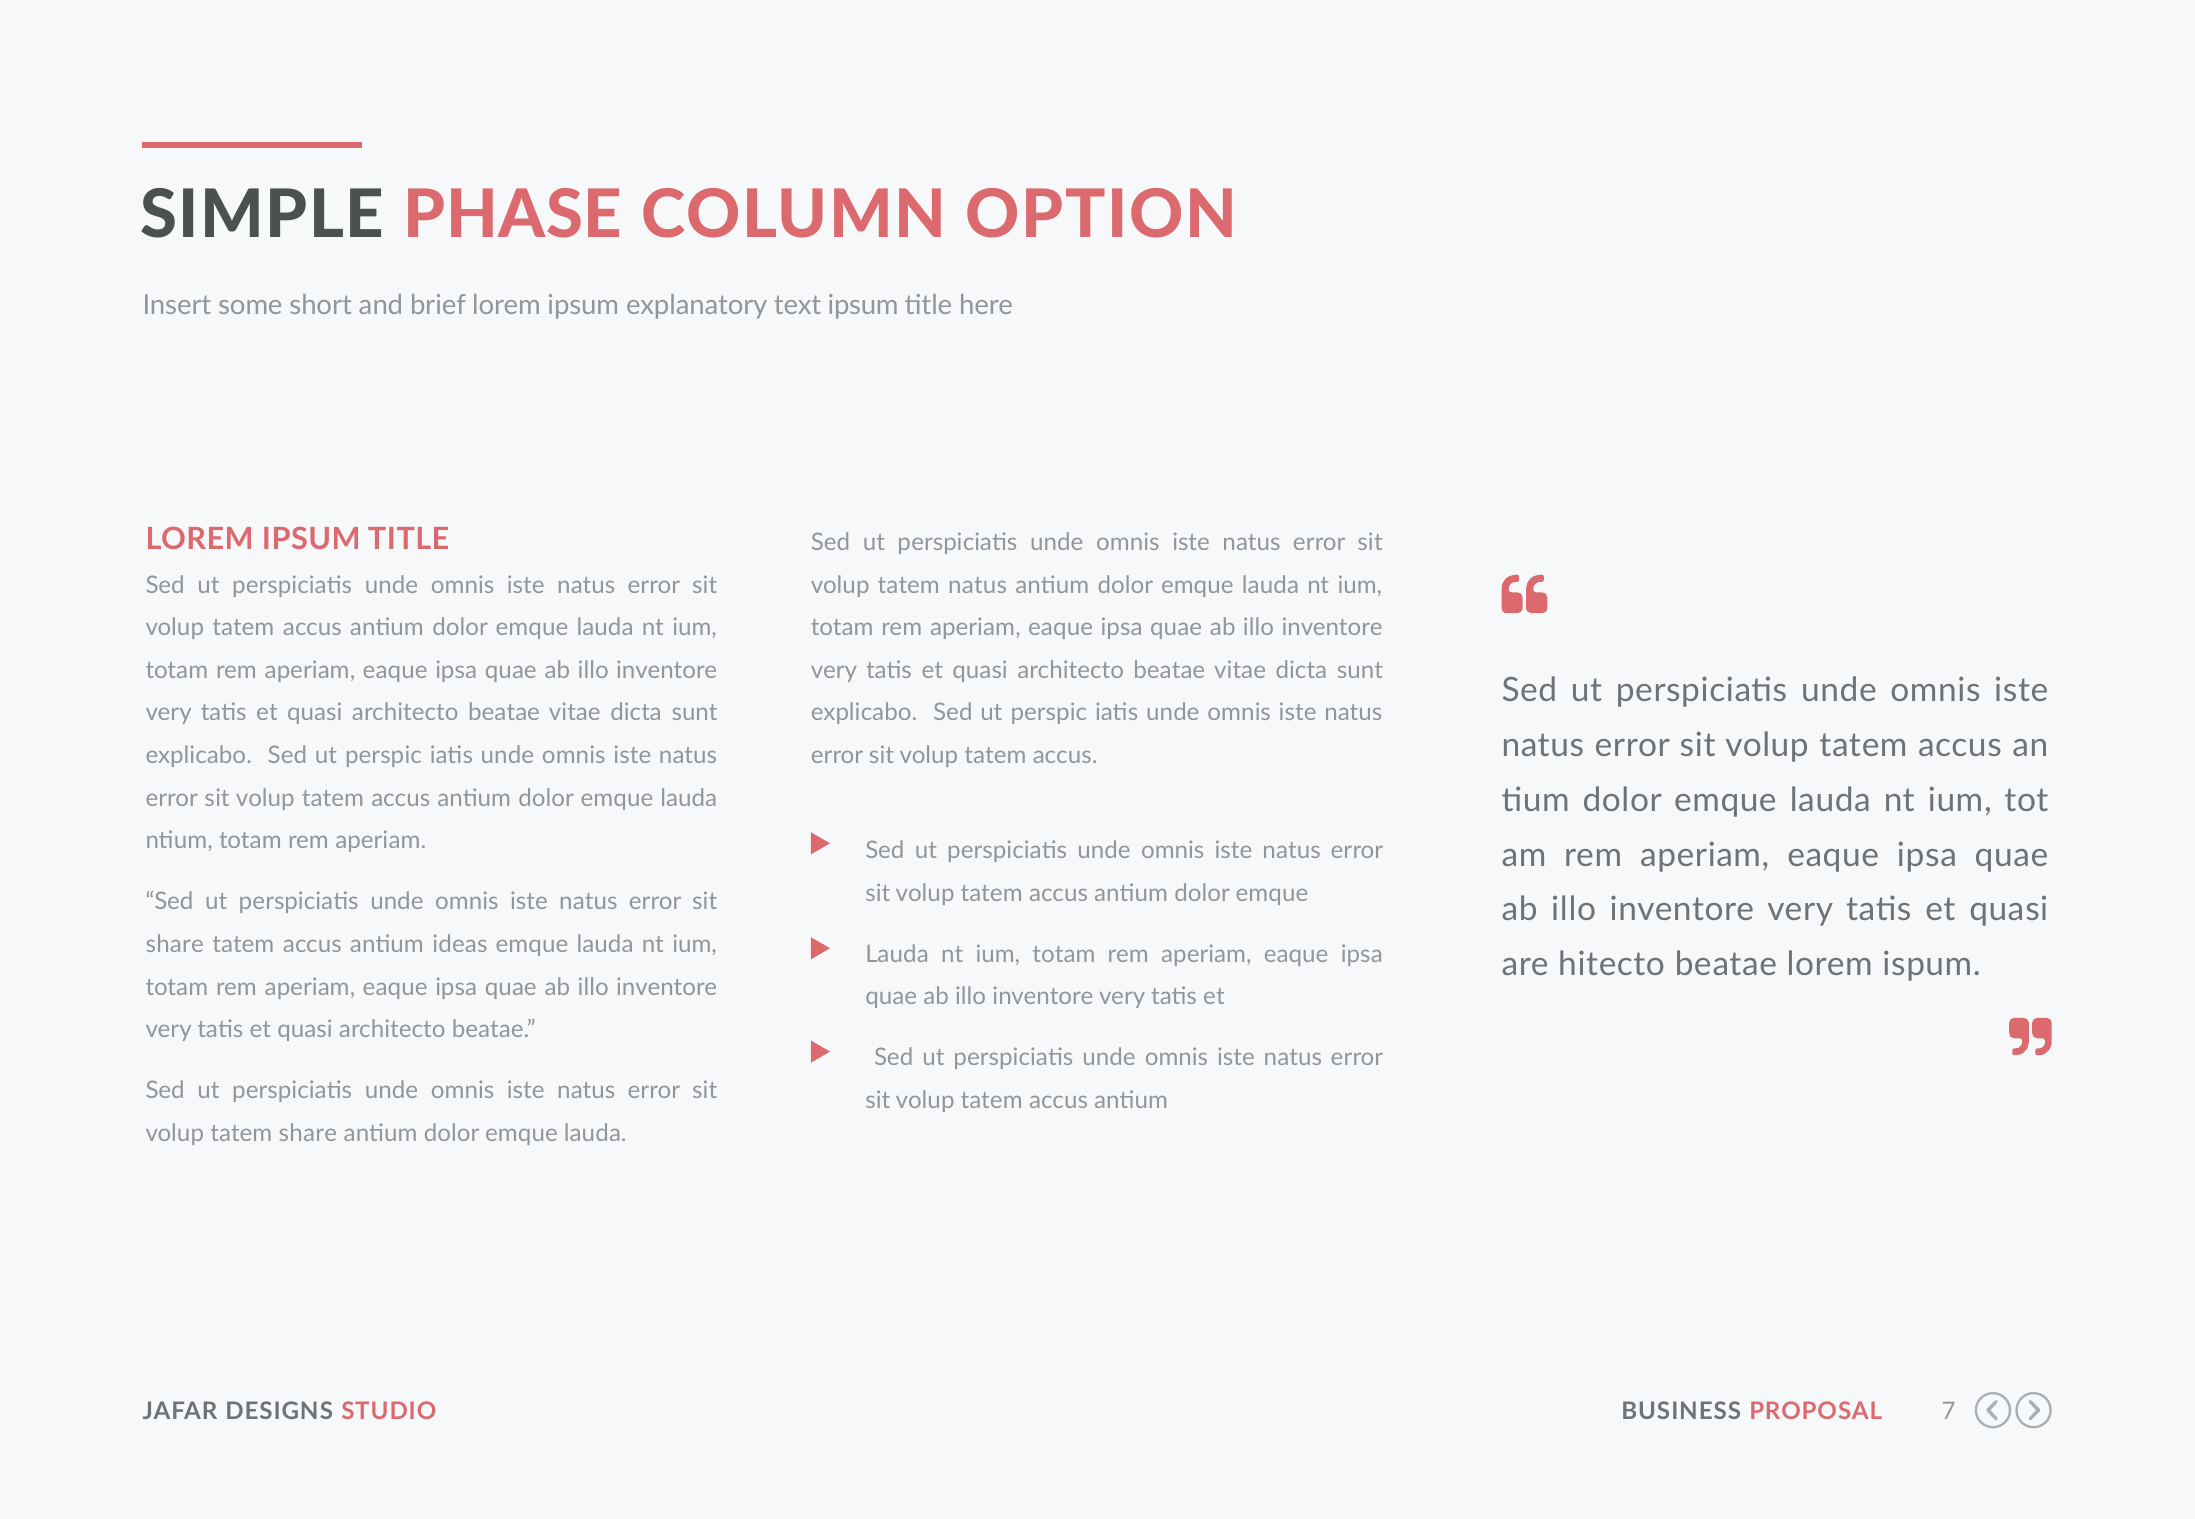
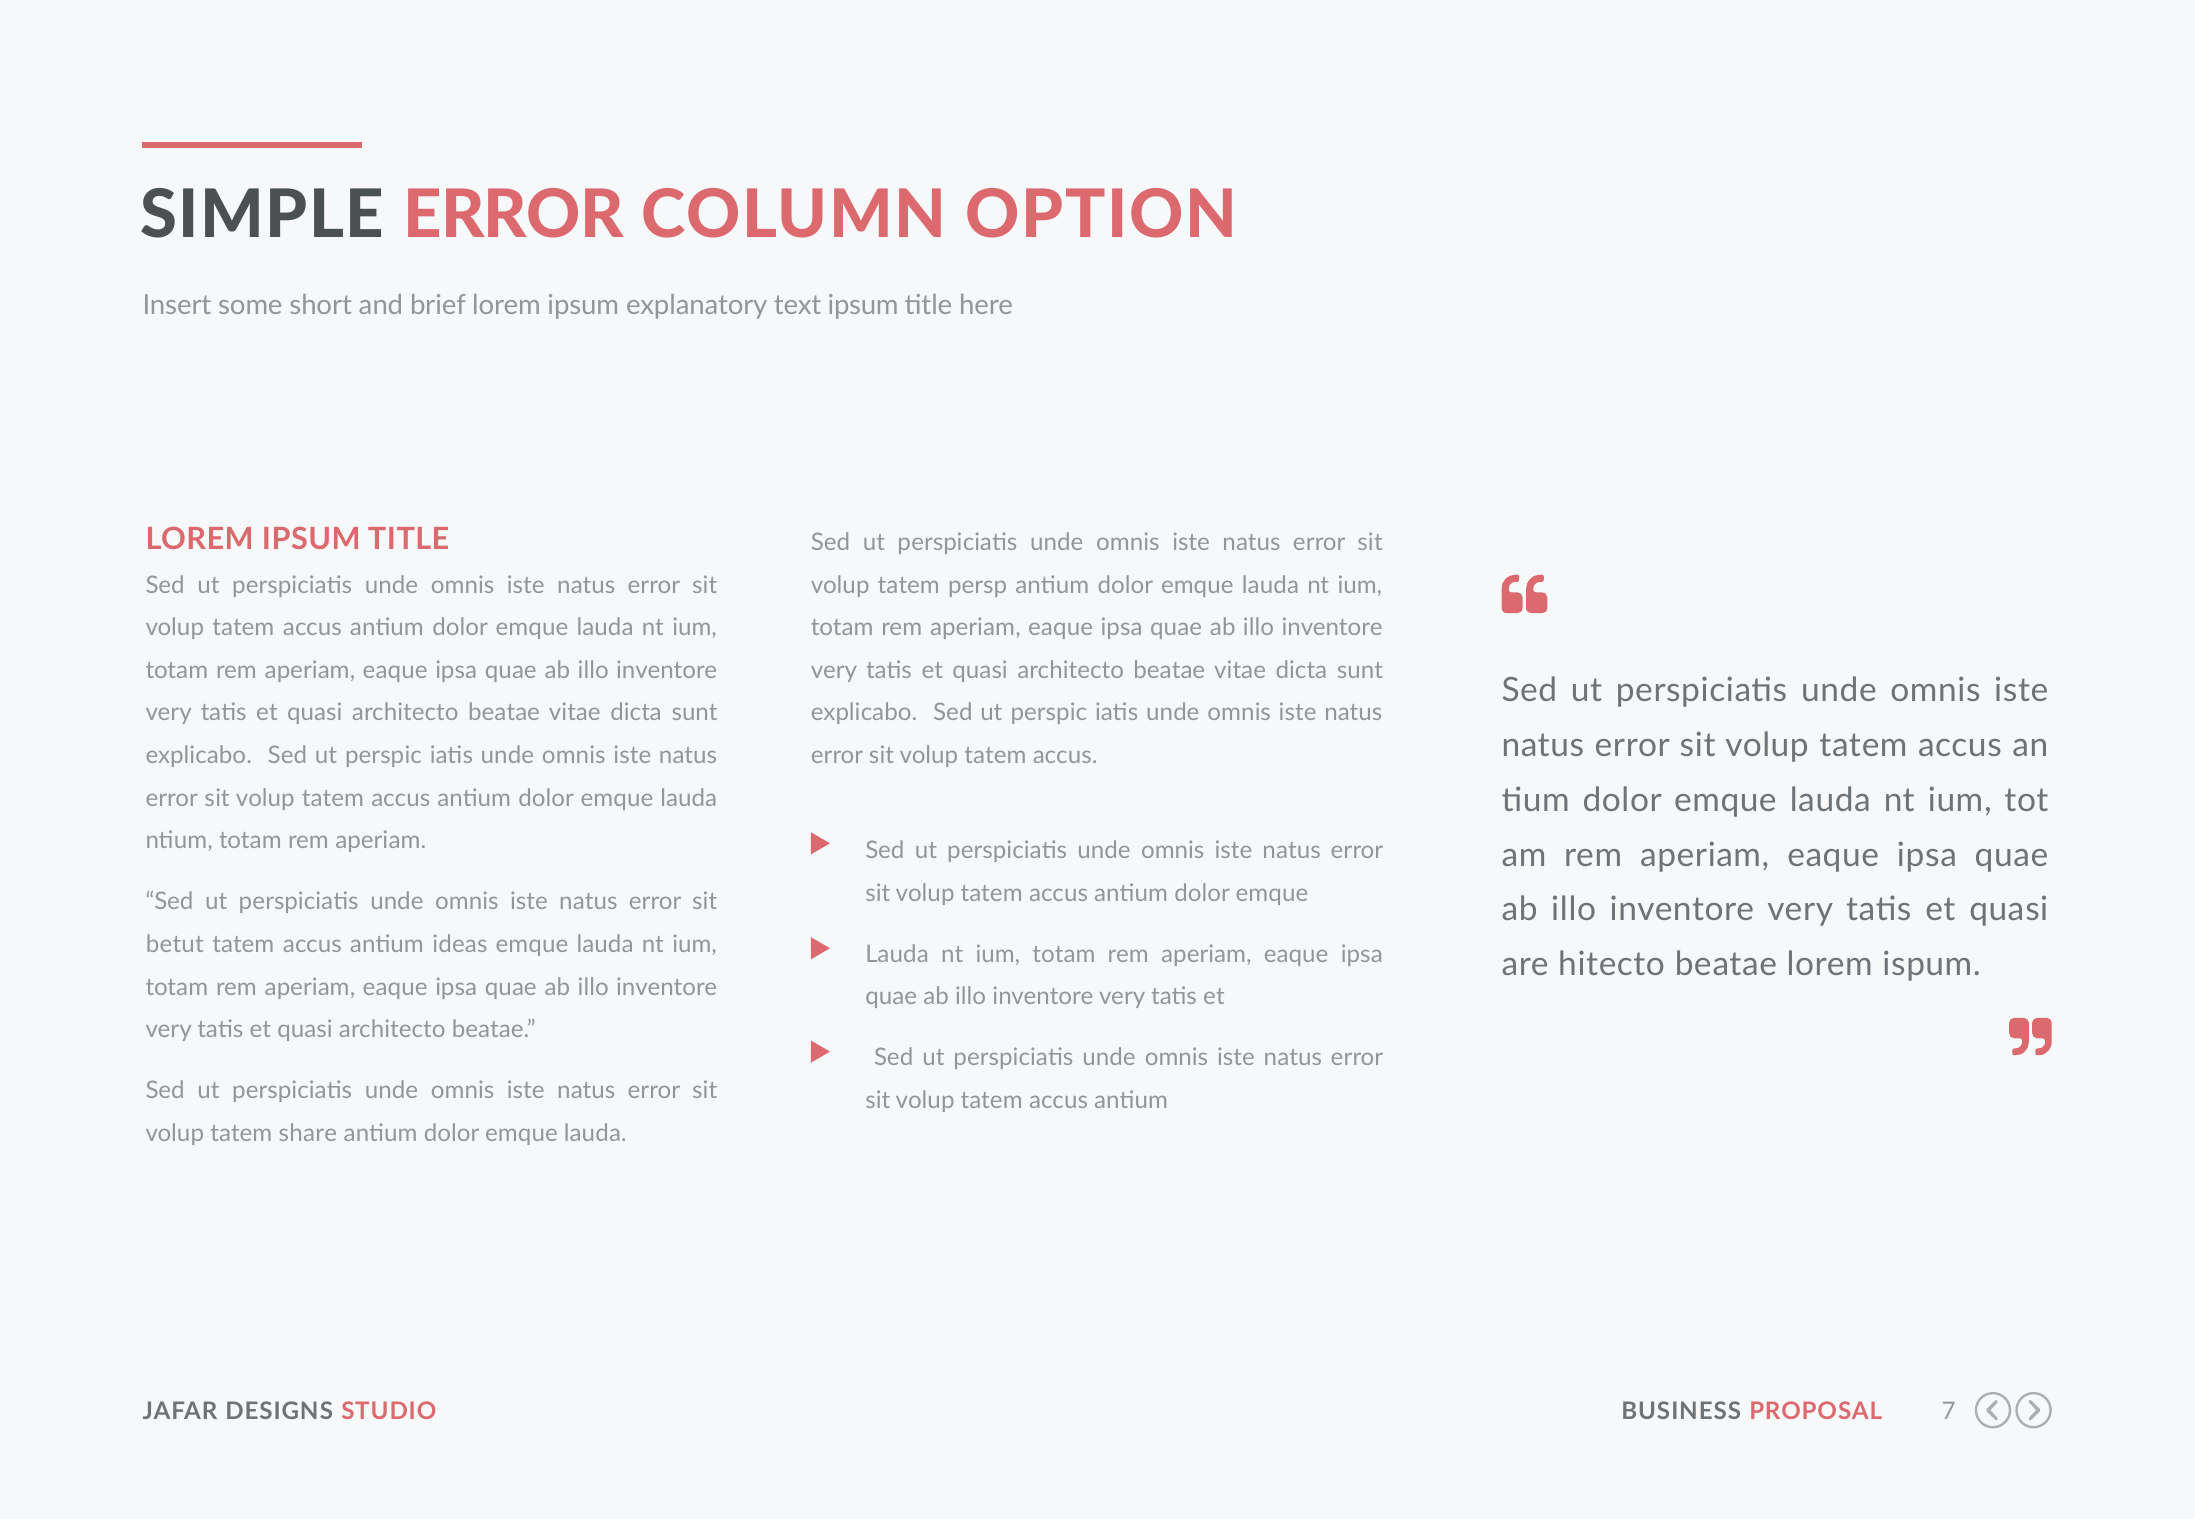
SIMPLE PHASE: PHASE -> ERROR
tatem natus: natus -> persp
share at (175, 945): share -> betut
